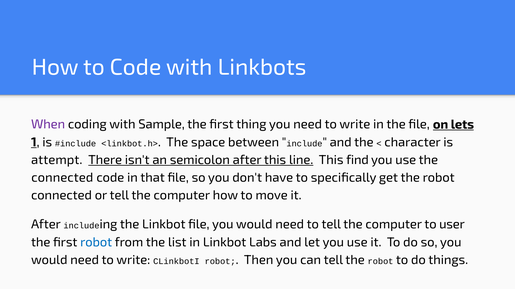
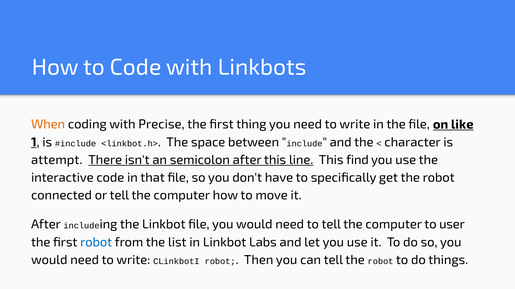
When colour: purple -> orange
Sample: Sample -> Precise
lets: lets -> like
connected at (62, 178): connected -> interactive
